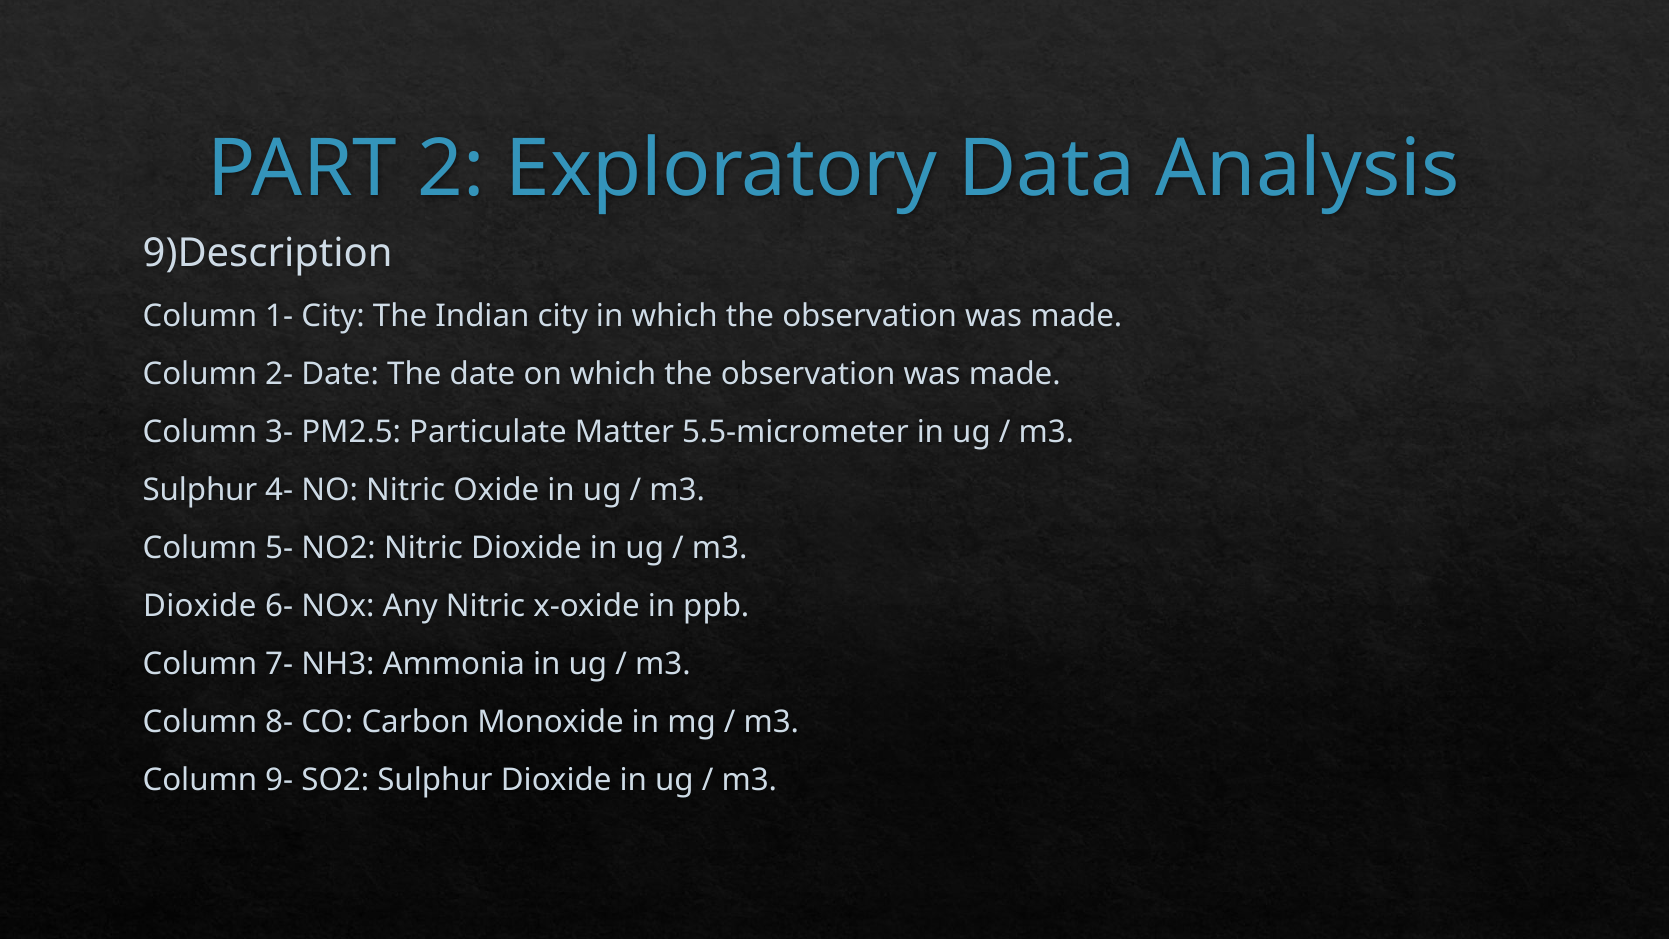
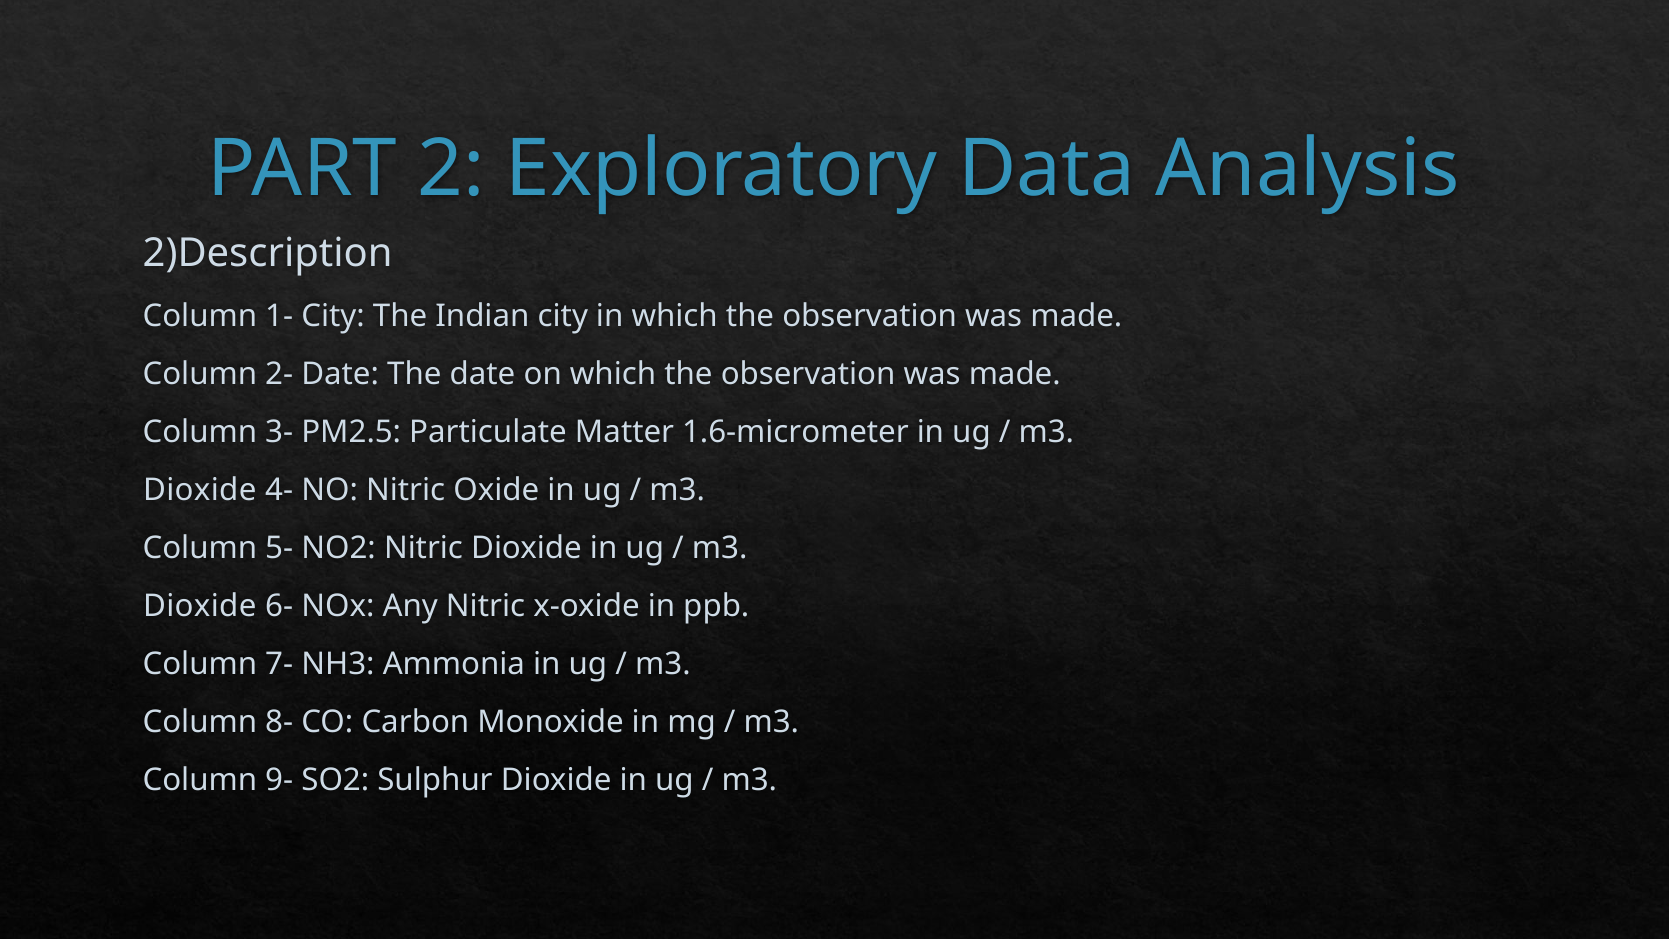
9)Description: 9)Description -> 2)Description
5.5-micrometer: 5.5-micrometer -> 1.6-micrometer
Sulphur at (200, 490): Sulphur -> Dioxide
